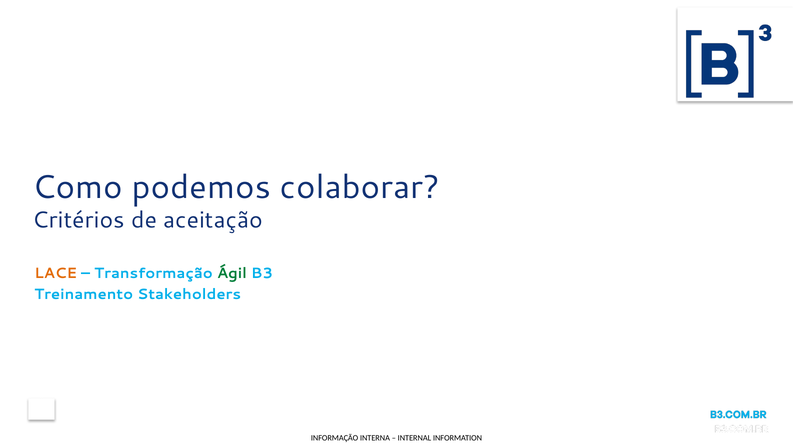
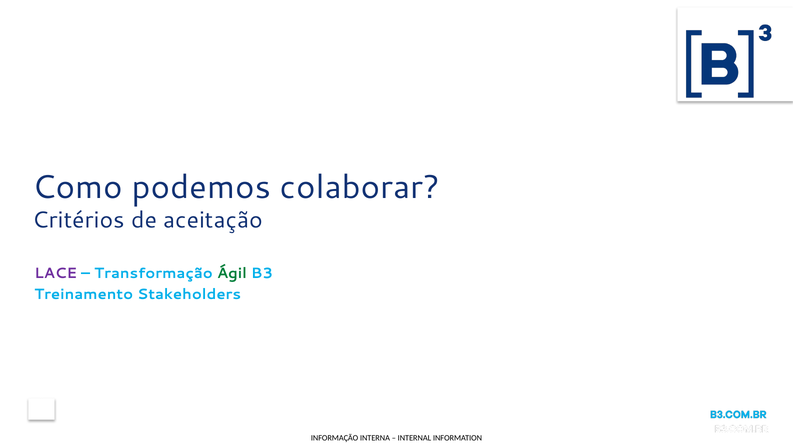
LACE colour: orange -> purple
